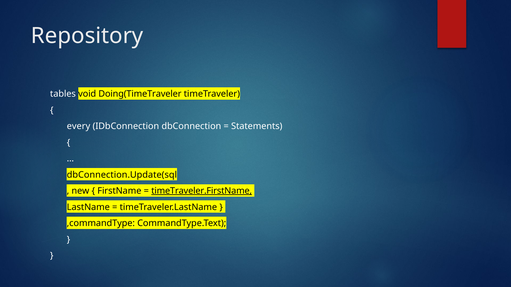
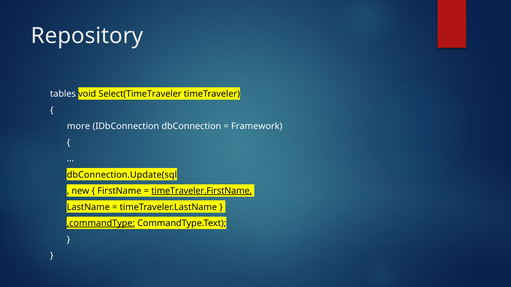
Doing(TimeTraveler: Doing(TimeTraveler -> Select(TimeTraveler
every: every -> more
Statements: Statements -> Framework
,commandType underline: none -> present
